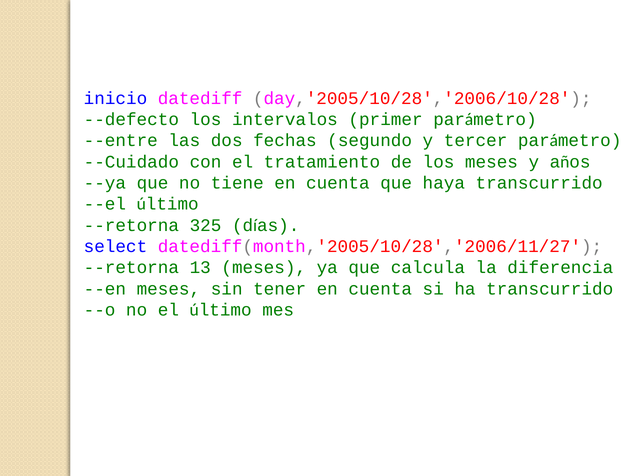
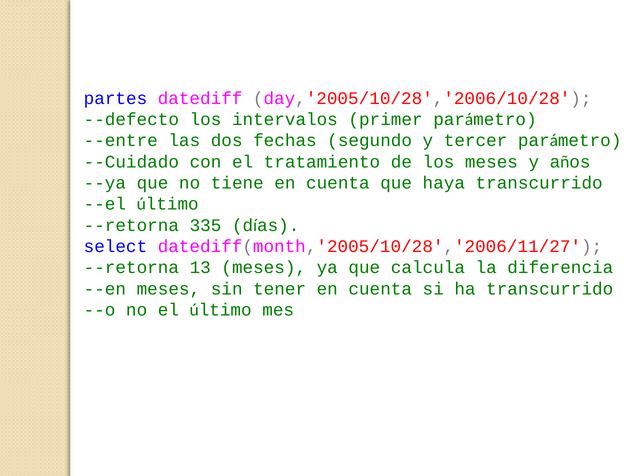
inicio: inicio -> partes
325: 325 -> 335
